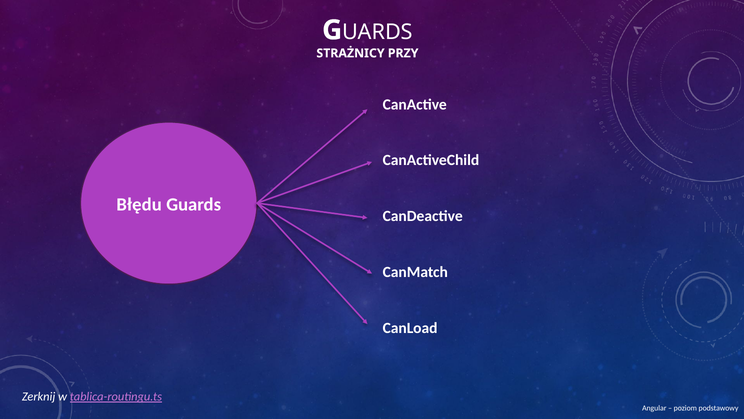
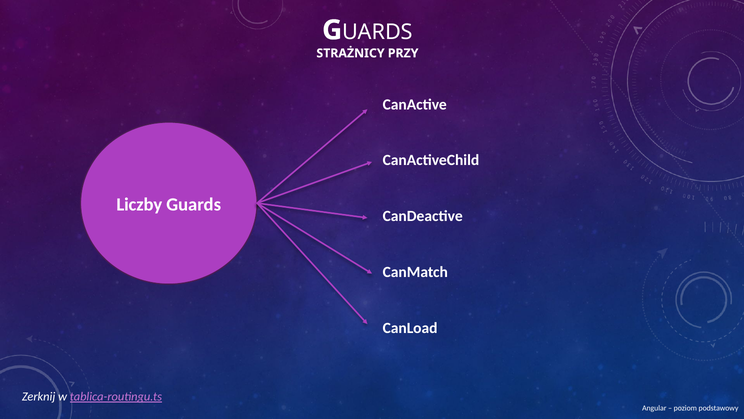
Błędu: Błędu -> Liczby
